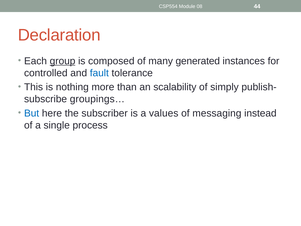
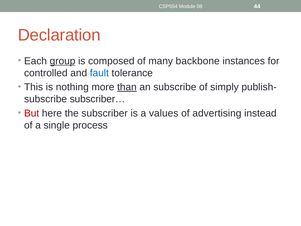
generated: generated -> backbone
than underline: none -> present
an scalability: scalability -> subscribe
groupings…: groupings… -> subscriber…
But colour: blue -> red
messaging: messaging -> advertising
